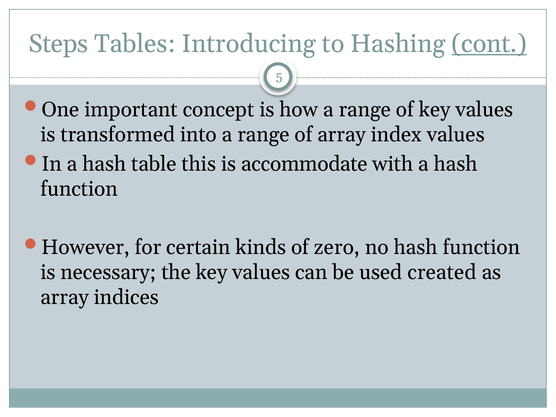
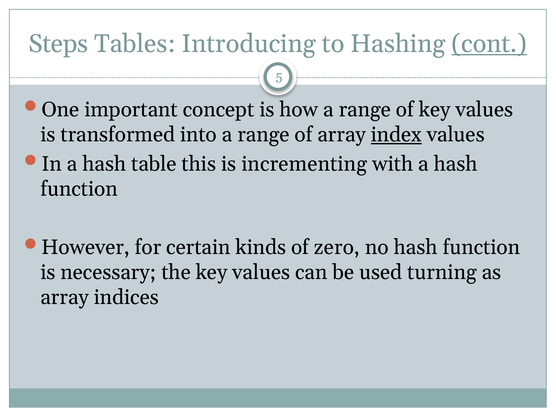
index underline: none -> present
accommodate: accommodate -> incrementing
created: created -> turning
